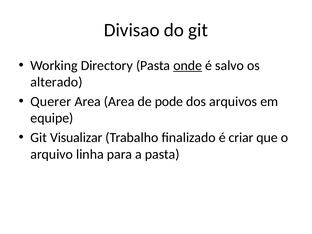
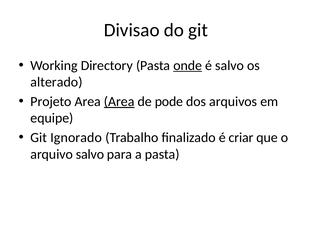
Querer: Querer -> Projeto
Area at (119, 102) underline: none -> present
Visualizar: Visualizar -> Ignorado
arquivo linha: linha -> salvo
